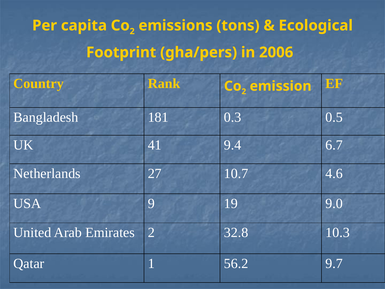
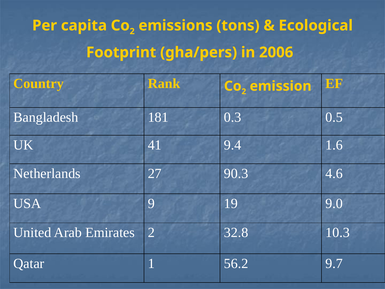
6.7: 6.7 -> 1.6
10.7: 10.7 -> 90.3
